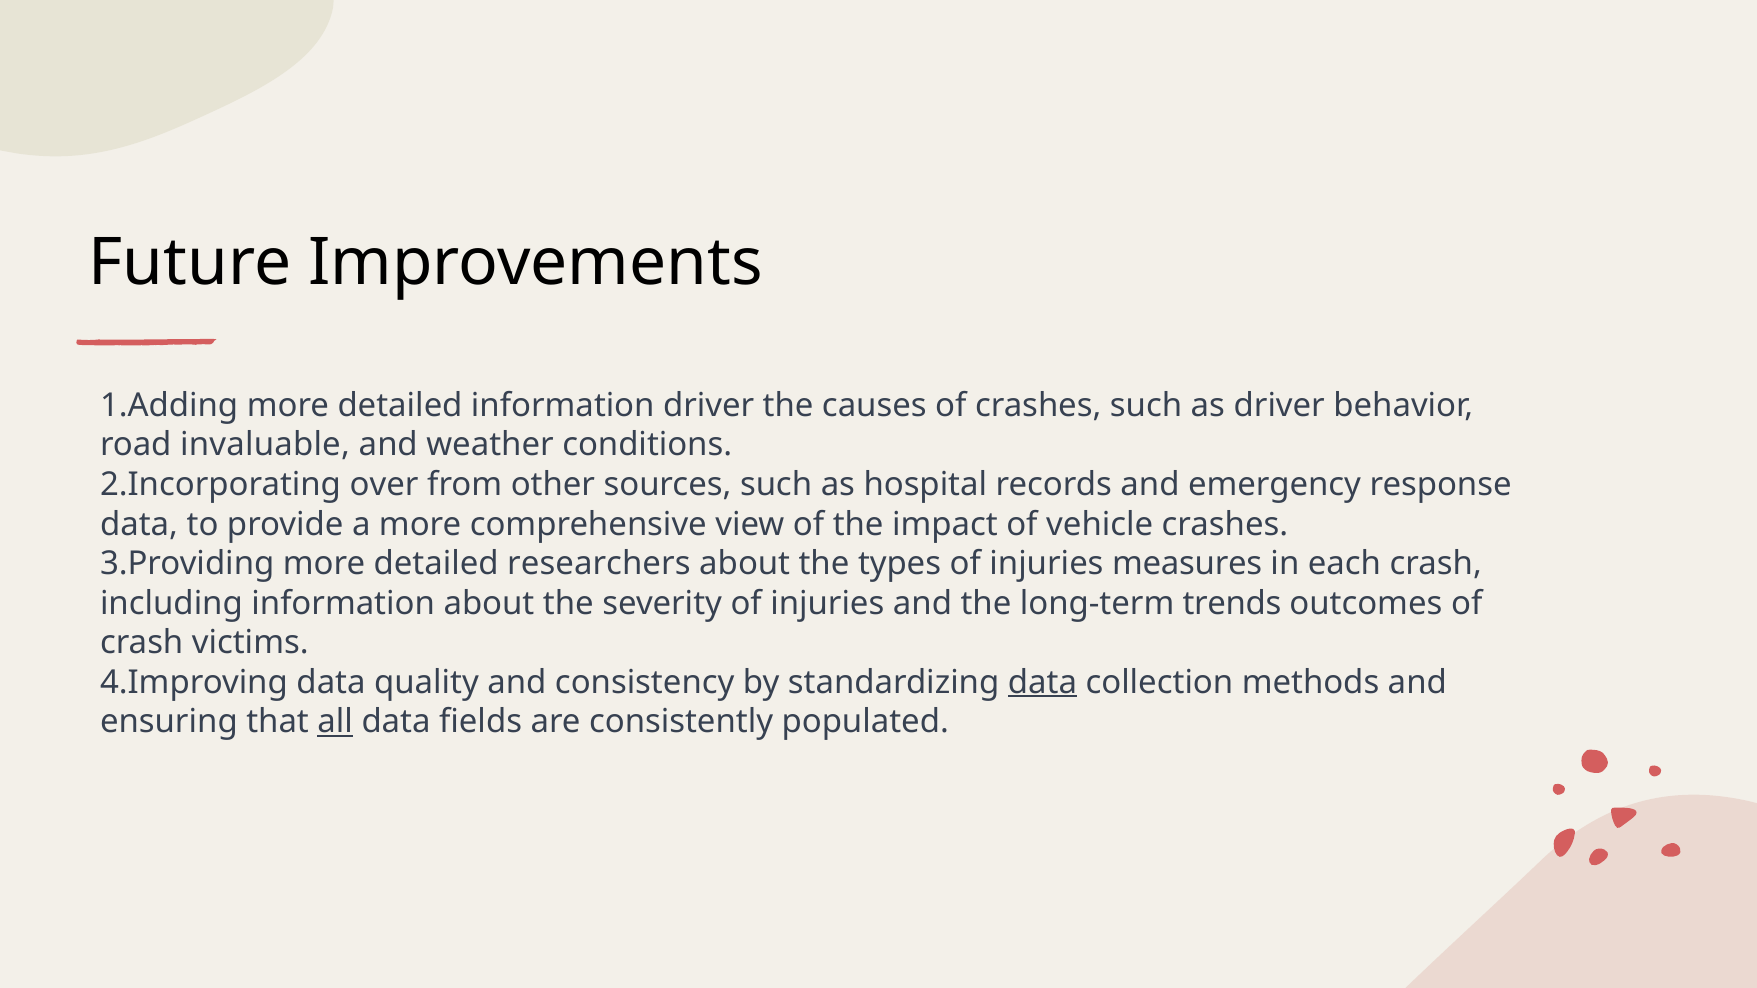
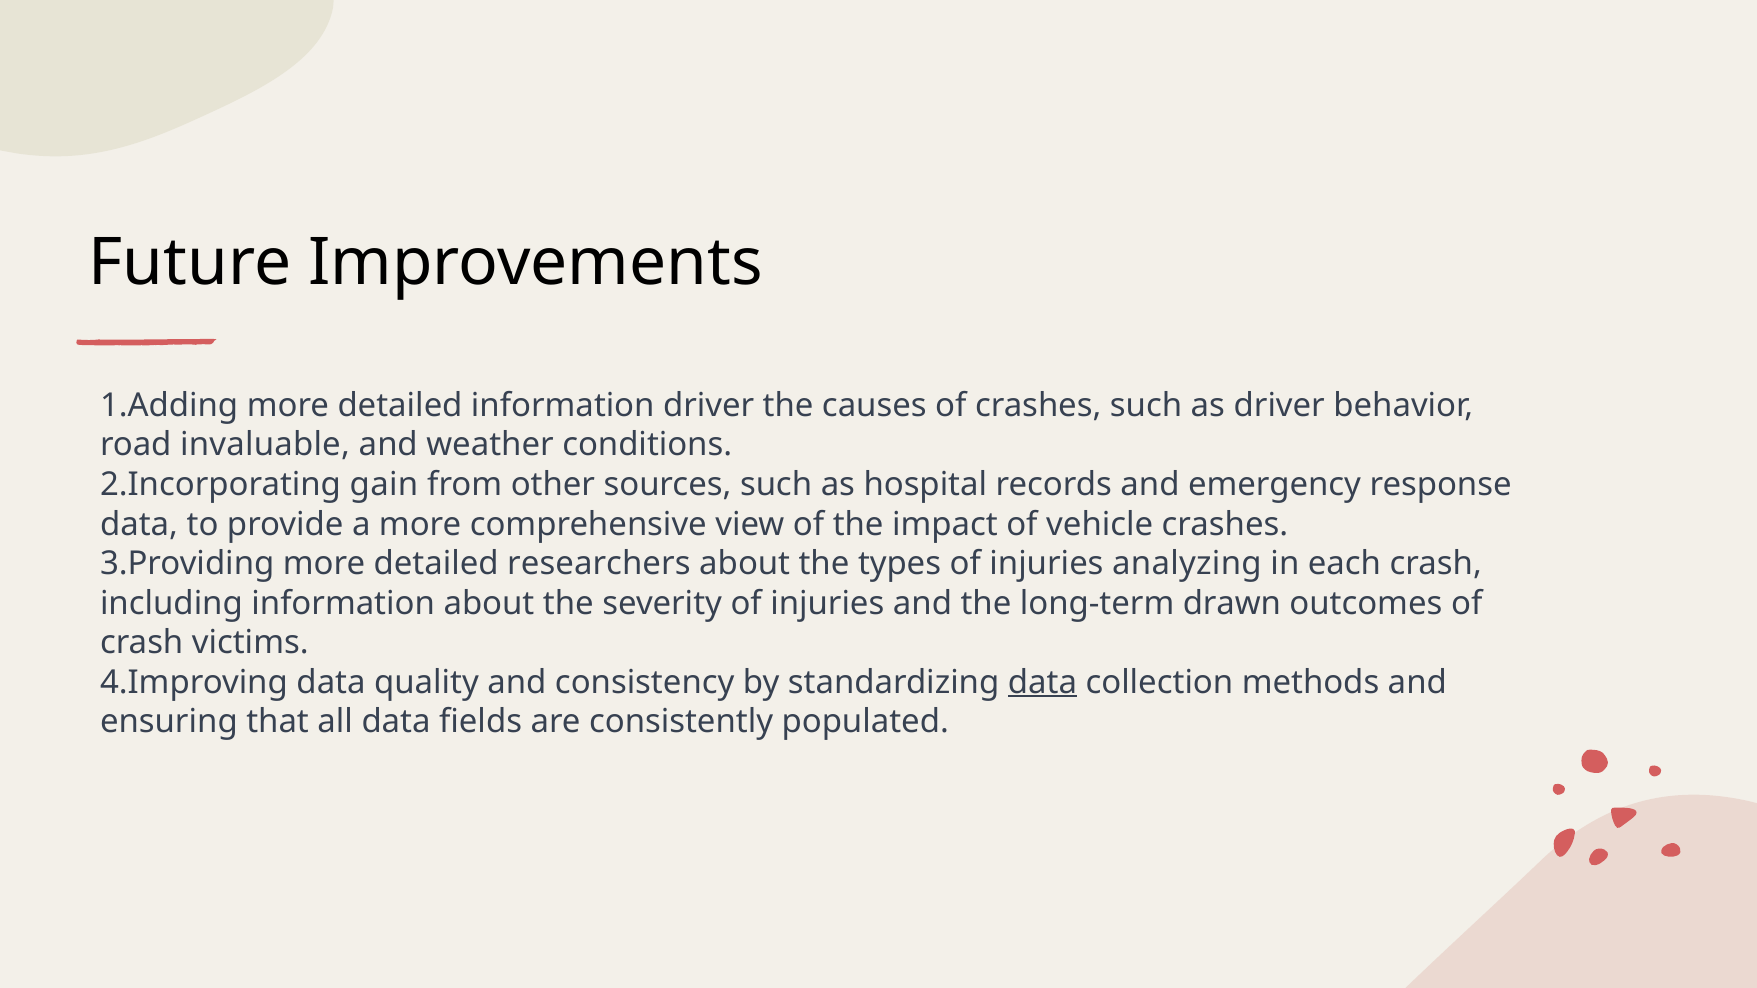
over: over -> gain
measures: measures -> analyzing
trends: trends -> drawn
all underline: present -> none
